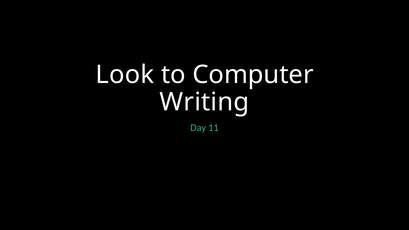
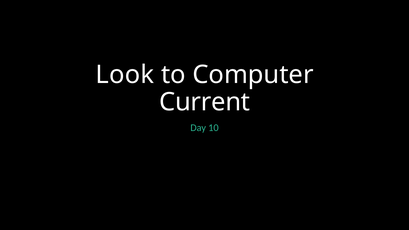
Writing: Writing -> Current
11: 11 -> 10
